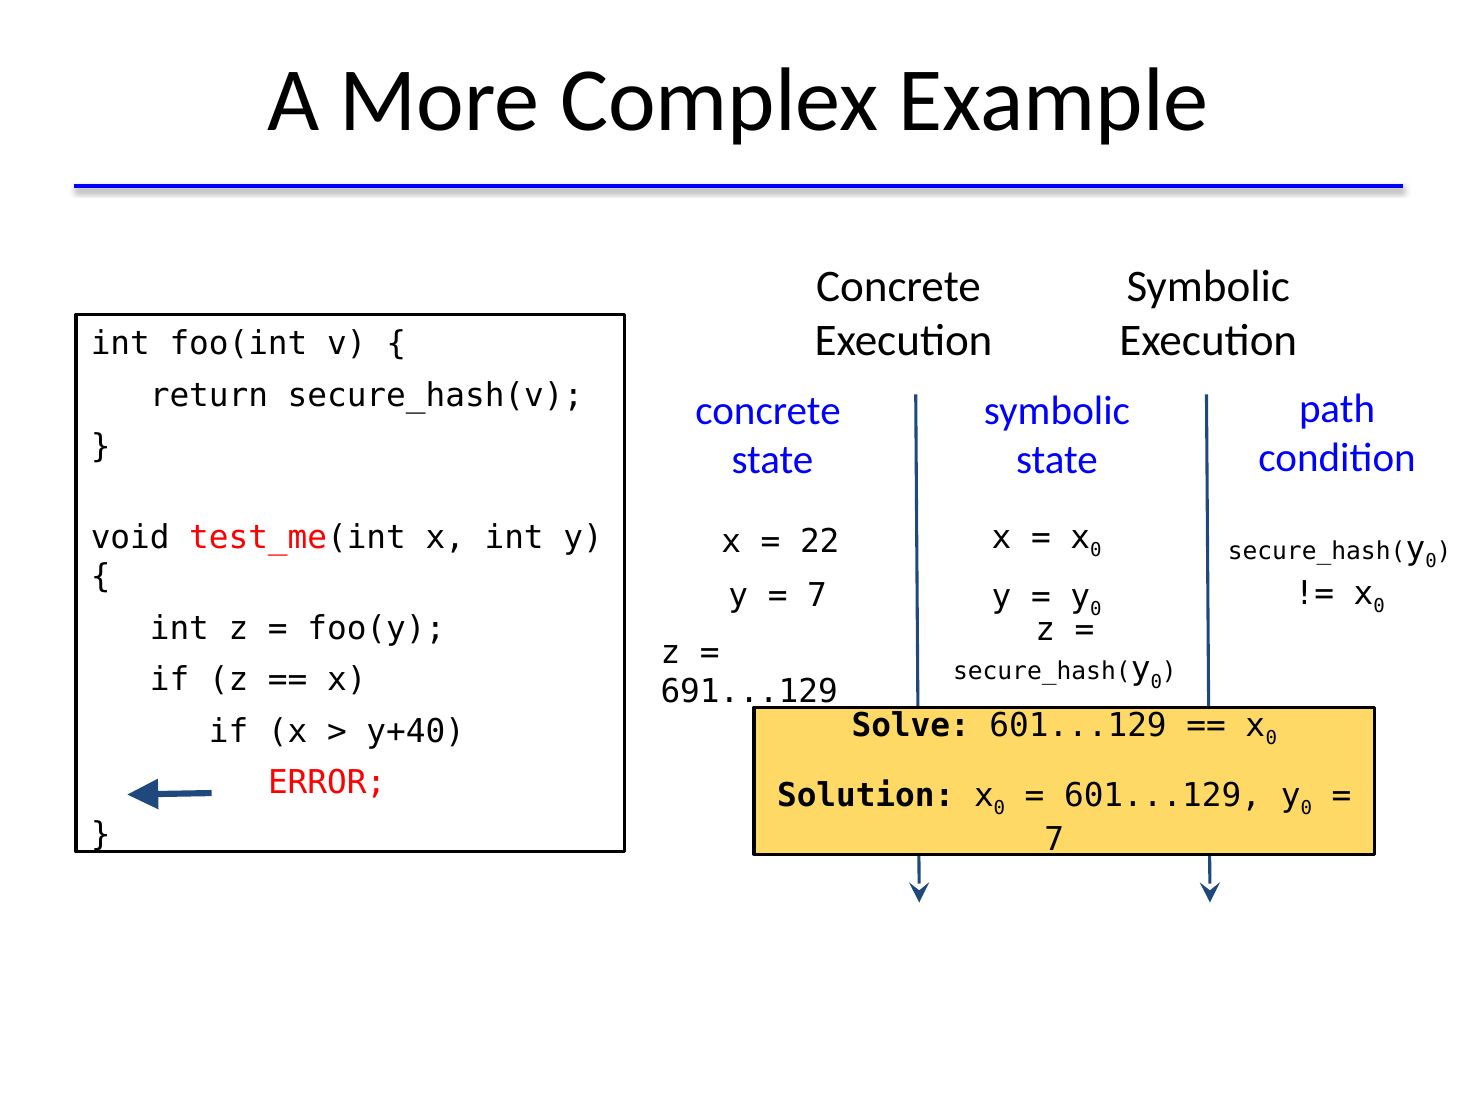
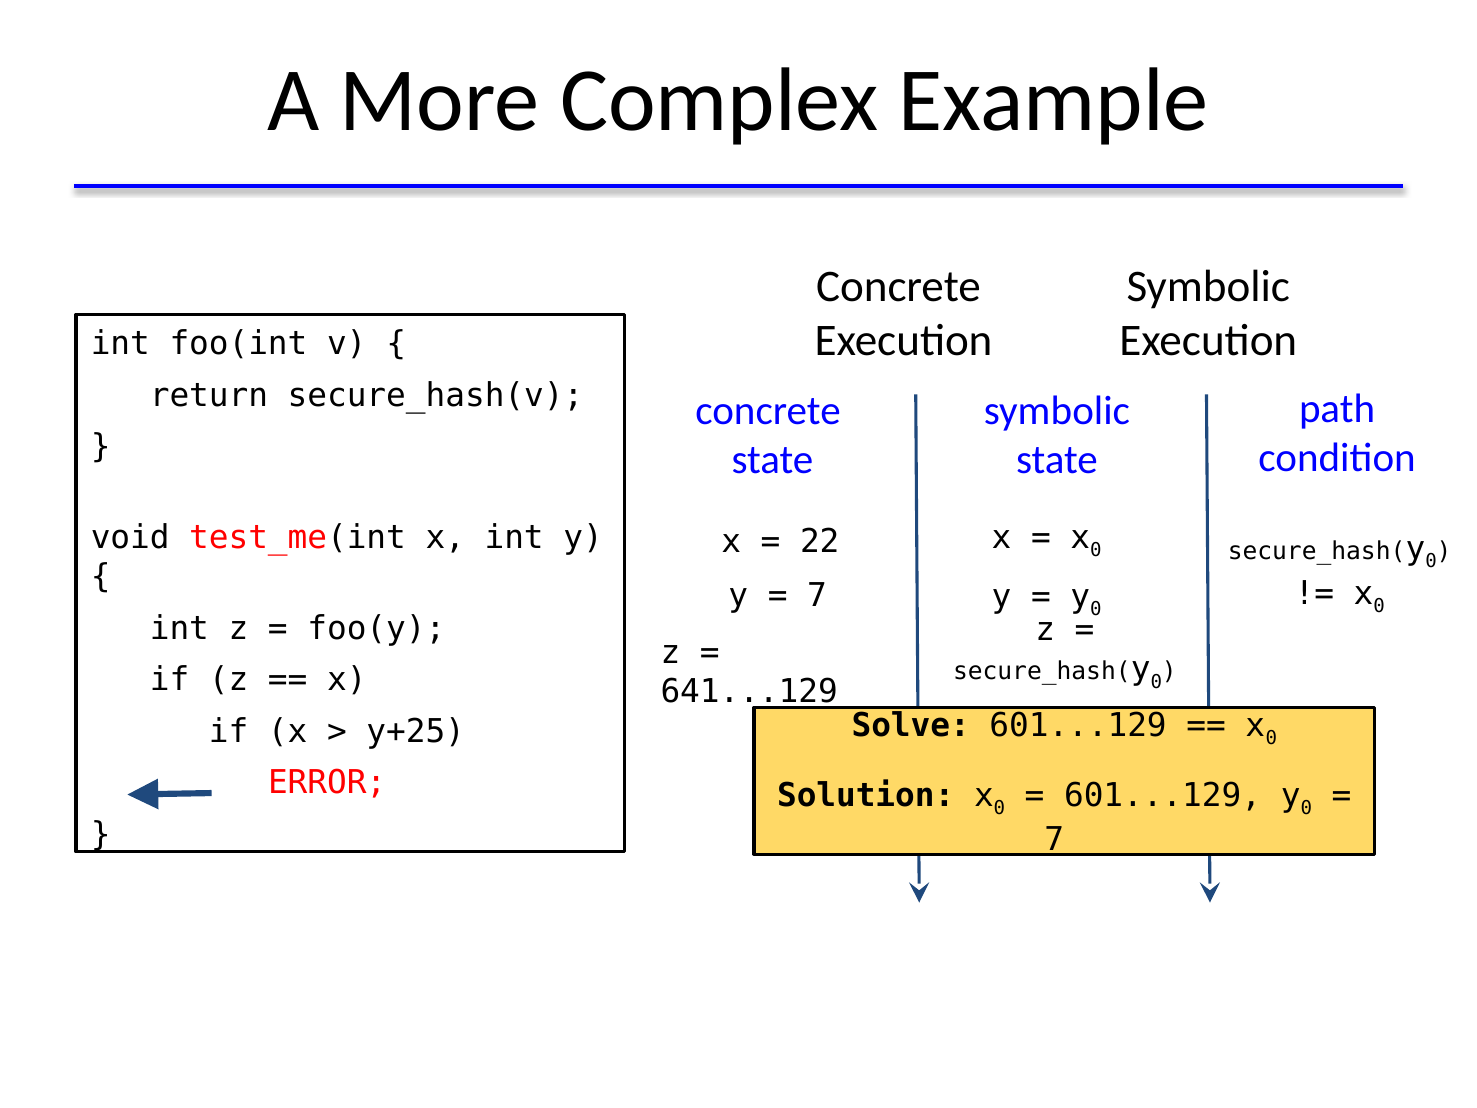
691...129: 691...129 -> 641...129
y+40: y+40 -> y+25
